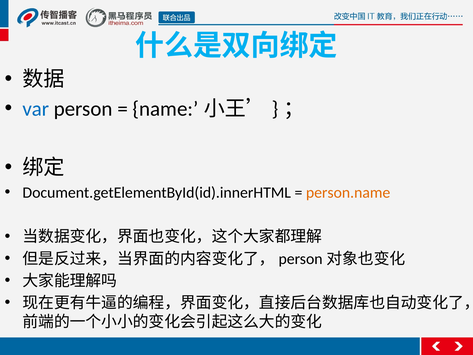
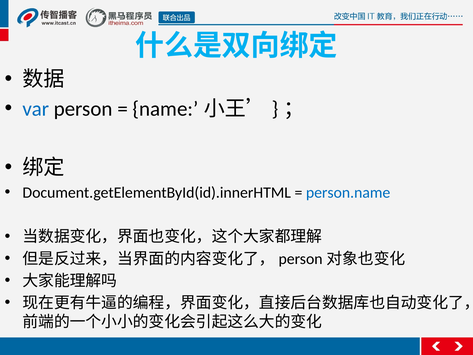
person.name colour: orange -> blue
